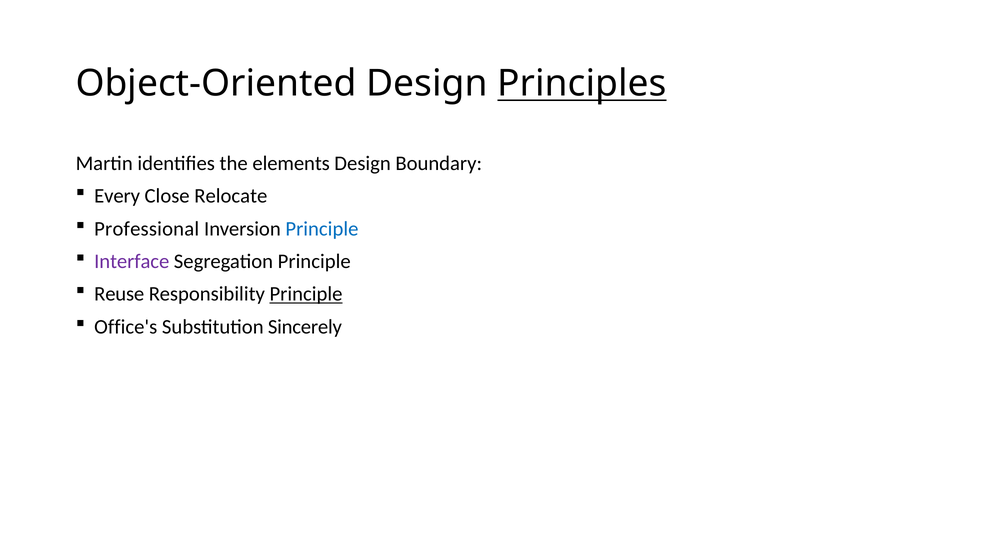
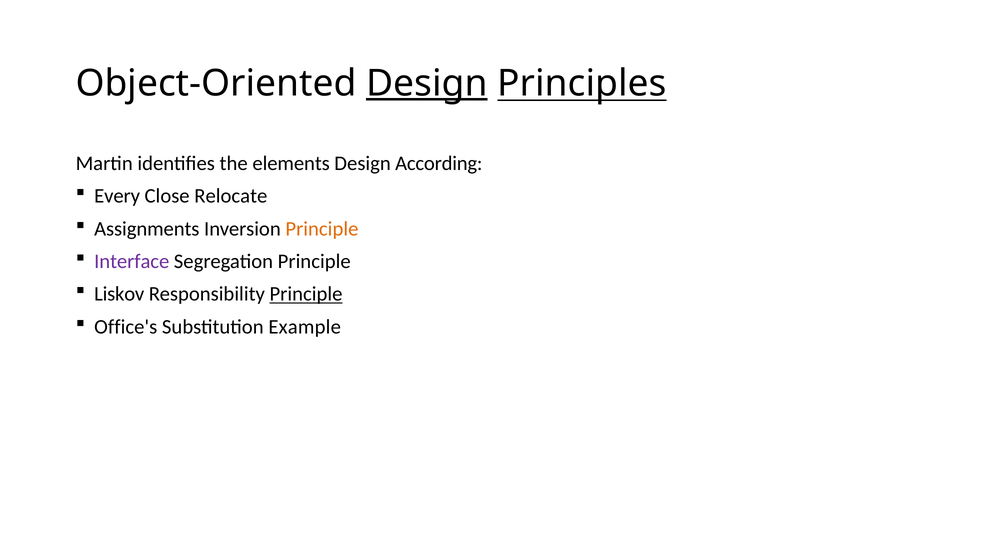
Design at (427, 83) underline: none -> present
Boundary: Boundary -> According
Professional: Professional -> Assignments
Principle at (322, 229) colour: blue -> orange
Reuse: Reuse -> Liskov
Sincerely: Sincerely -> Example
